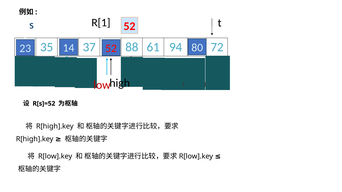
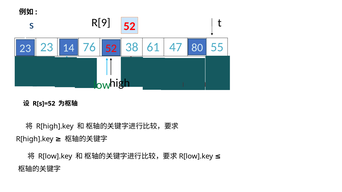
R[1: R[1 -> R[9
35 at (47, 47): 35 -> 23
37: 37 -> 76
88: 88 -> 38
94: 94 -> 47
72: 72 -> 55
low at (102, 85) colour: red -> green
